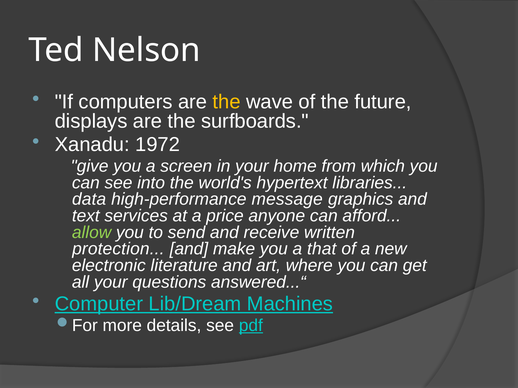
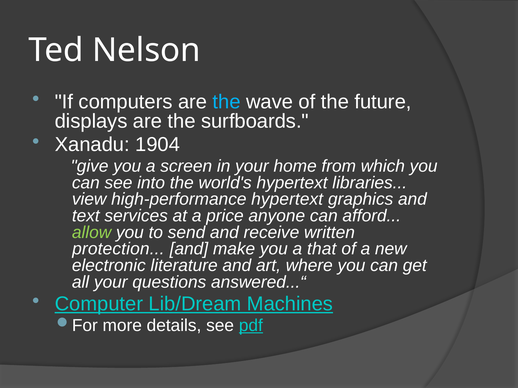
the at (227, 102) colour: yellow -> light blue
1972: 1972 -> 1904
data: data -> view
high-performance message: message -> hypertext
